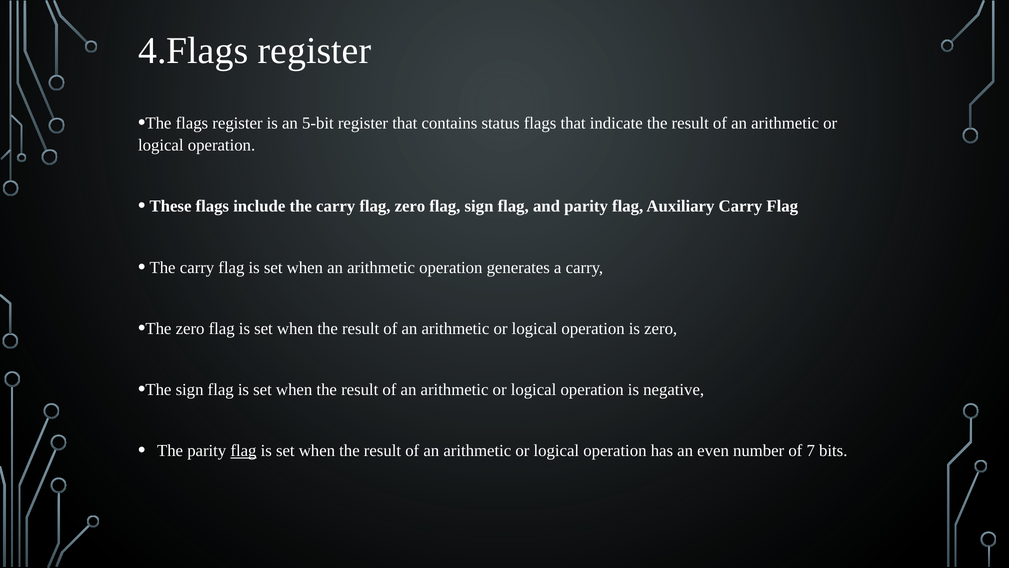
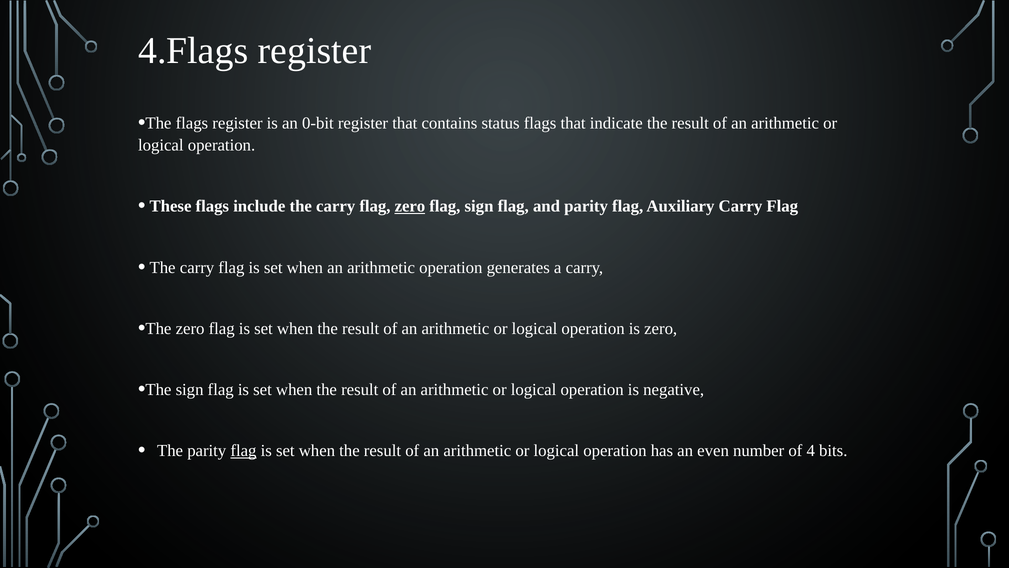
5-bit: 5-bit -> 0-bit
zero at (410, 206) underline: none -> present
7: 7 -> 4
